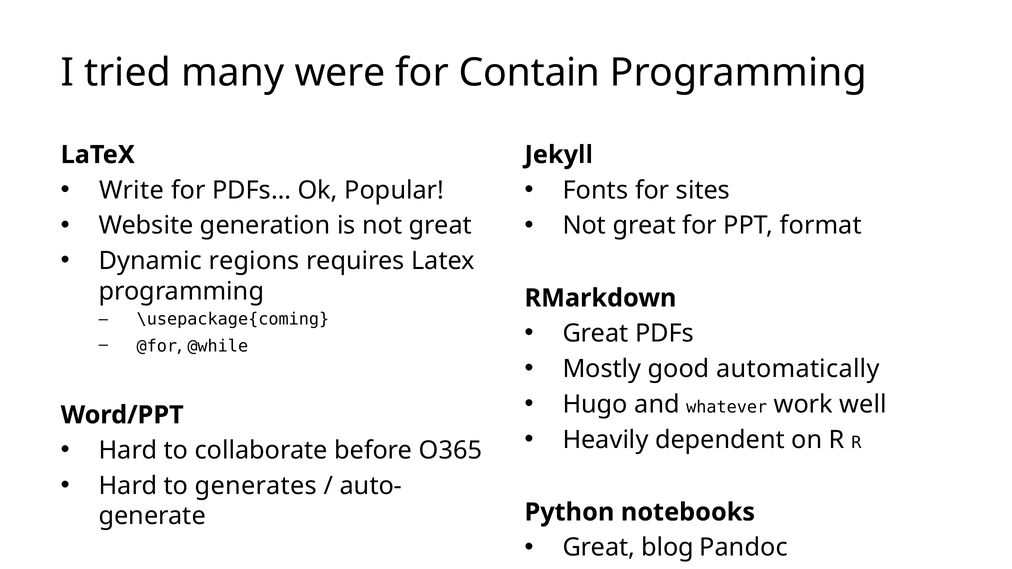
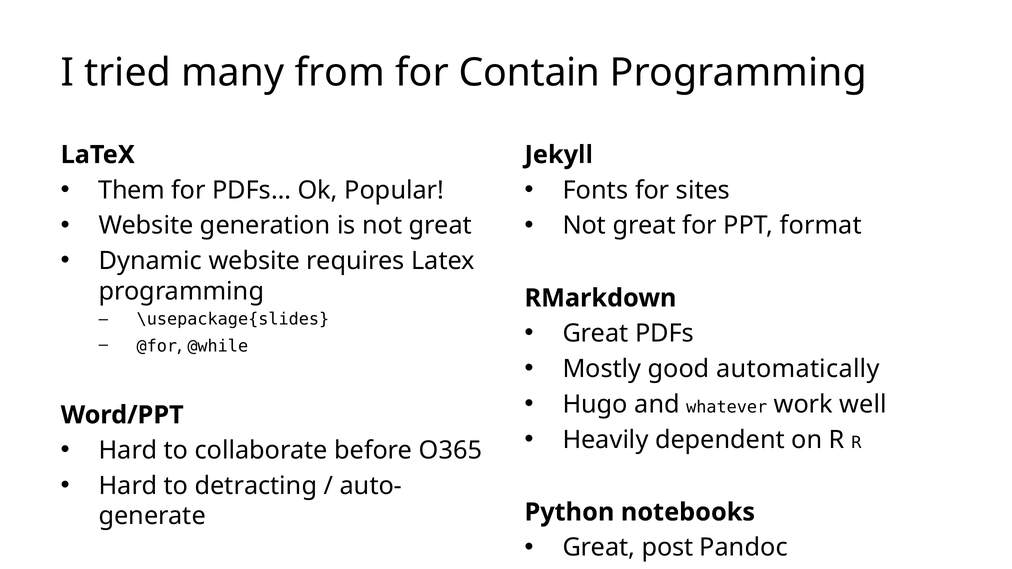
were: were -> from
Write: Write -> Them
Dynamic regions: regions -> website
\usepackage{coming: \usepackage{coming -> \usepackage{slides
generates: generates -> detracting
blog: blog -> post
